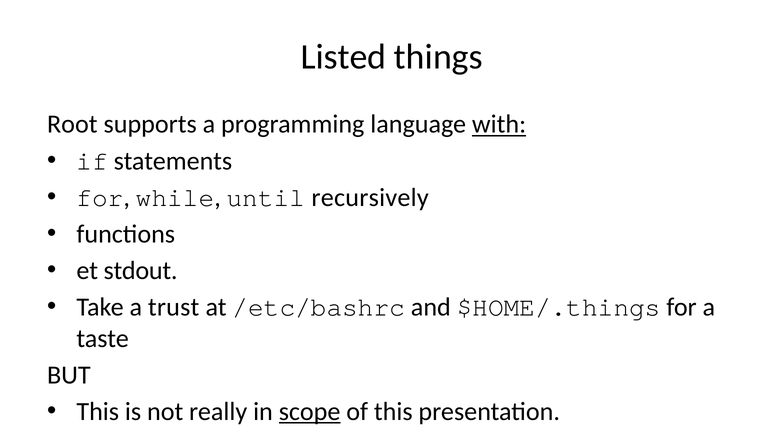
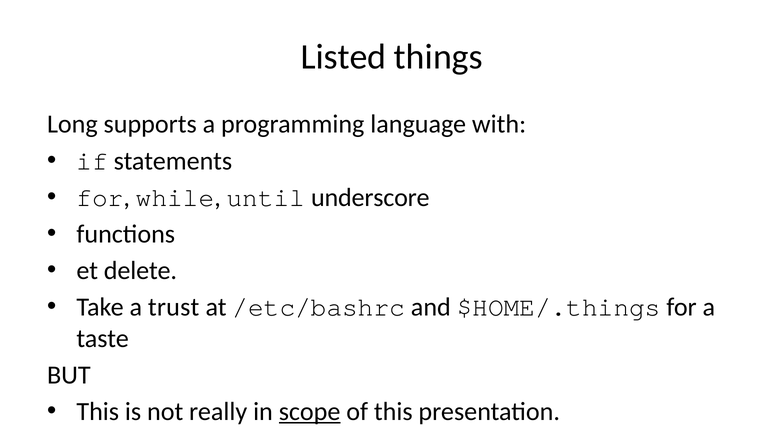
Root: Root -> Long
with underline: present -> none
recursively: recursively -> underscore
stdout: stdout -> delete
